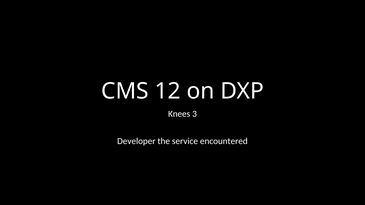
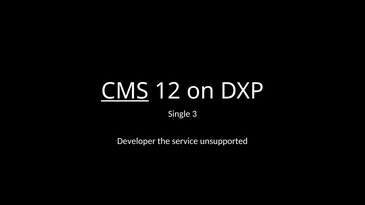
CMS underline: none -> present
Knees: Knees -> Single
encountered: encountered -> unsupported
